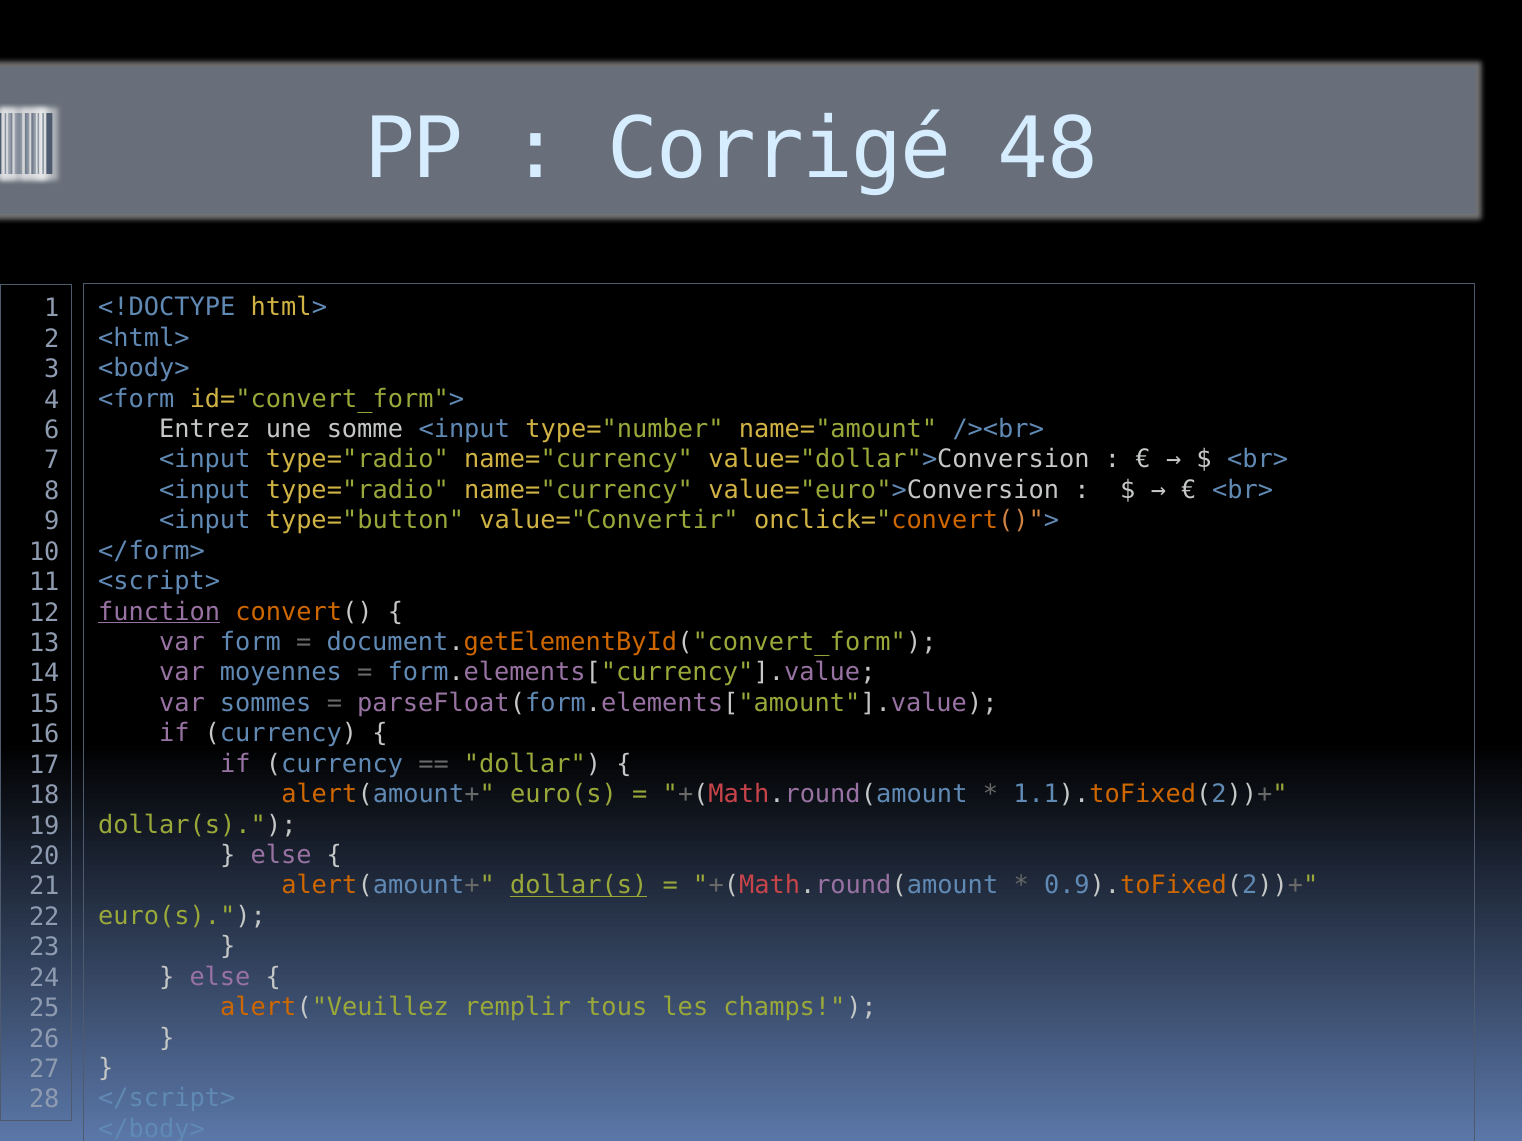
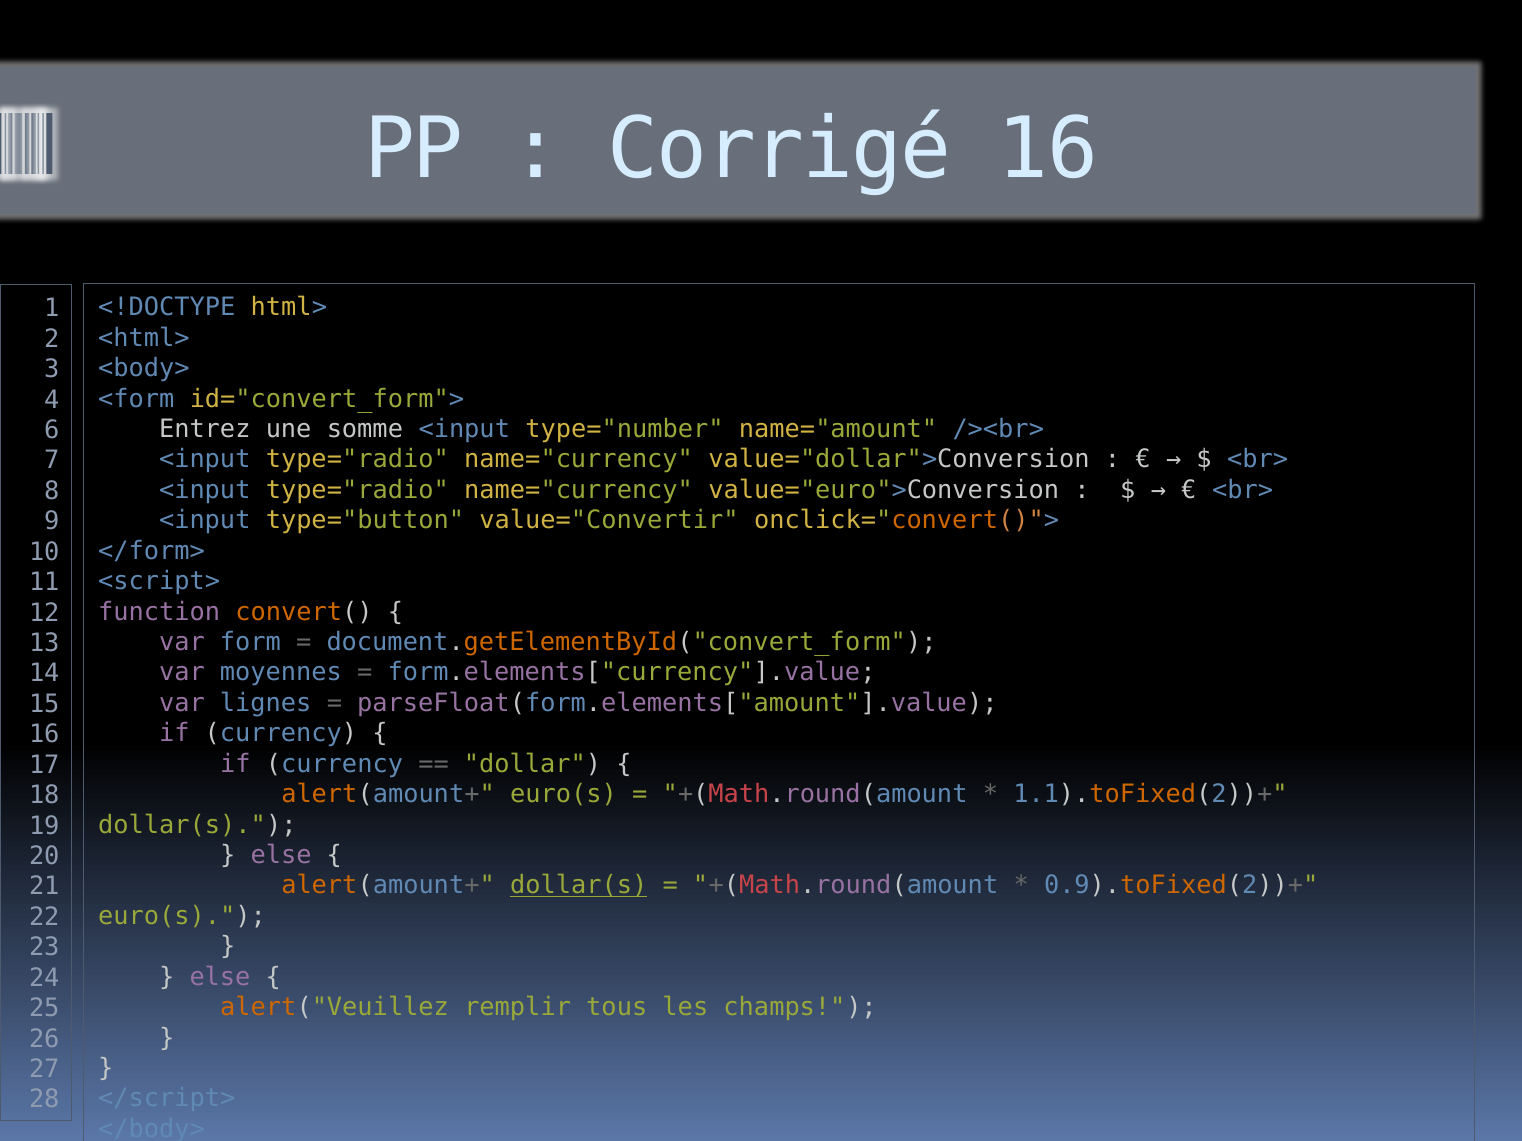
Corrigé 48: 48 -> 16
function underline: present -> none
sommes: sommes -> lignes
